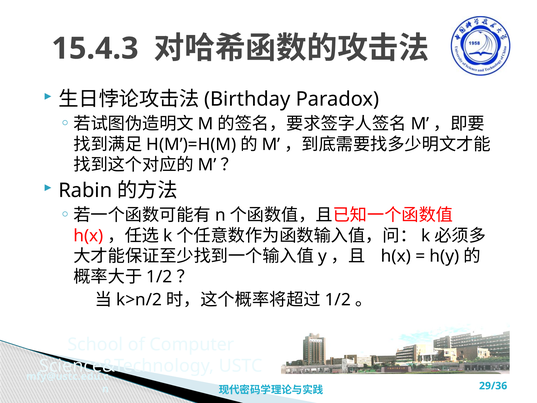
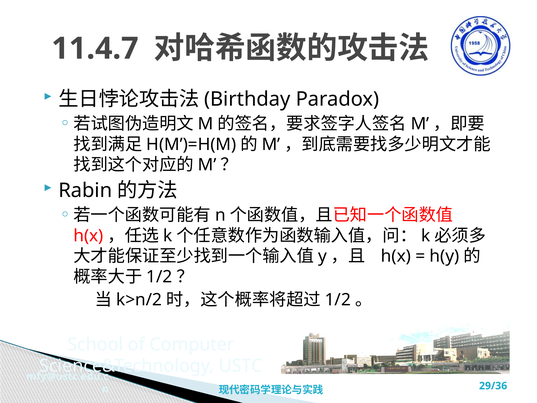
15.4.3: 15.4.3 -> 11.4.7
